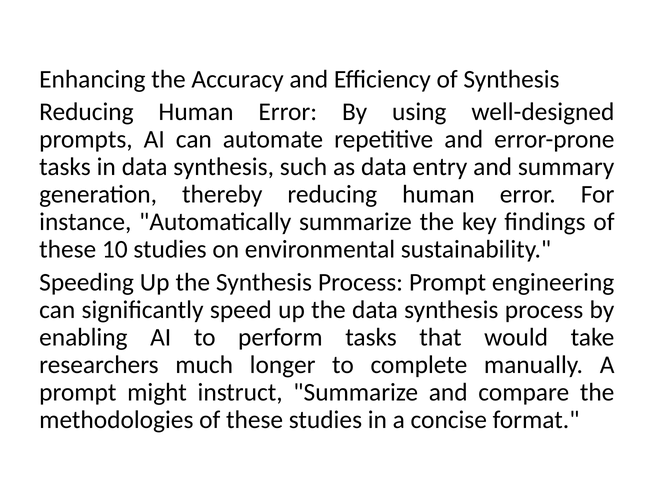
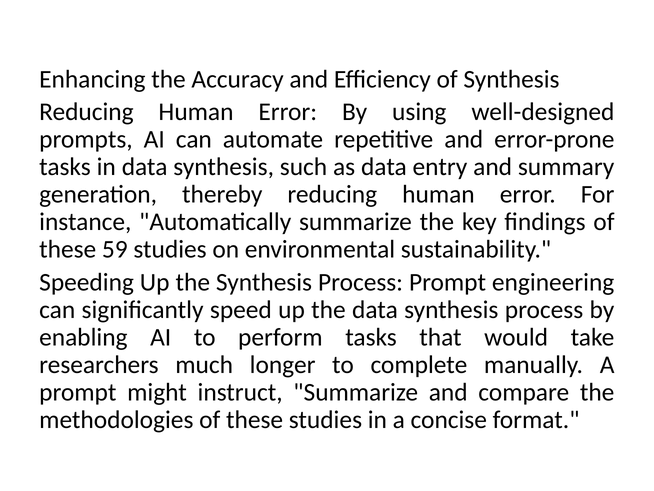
10: 10 -> 59
